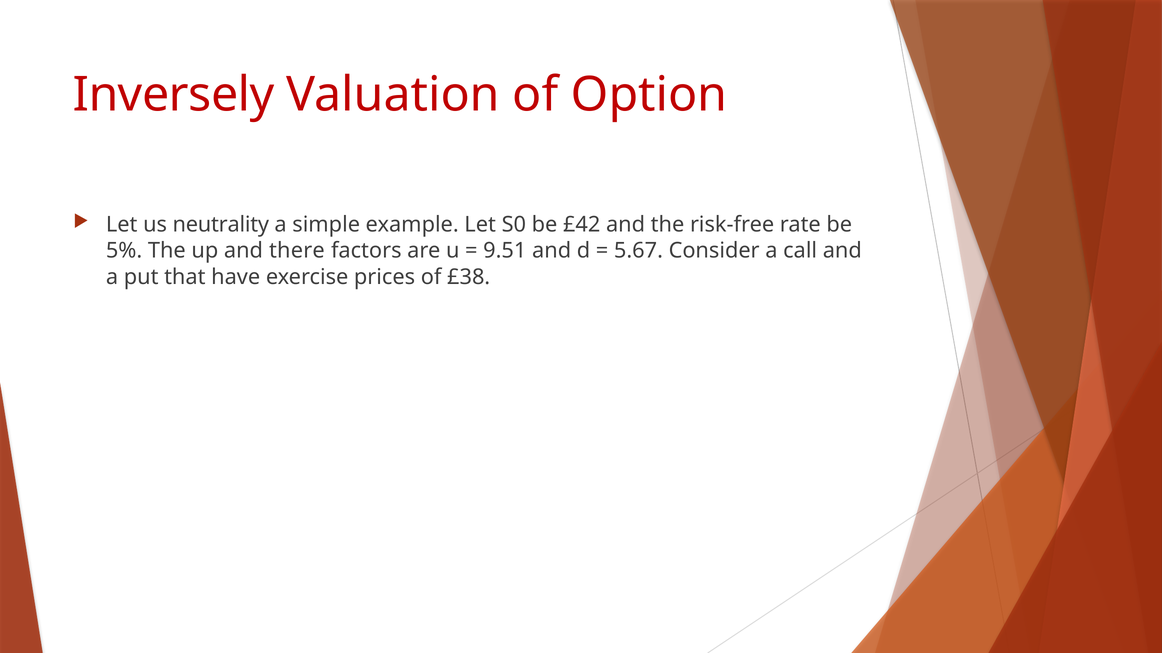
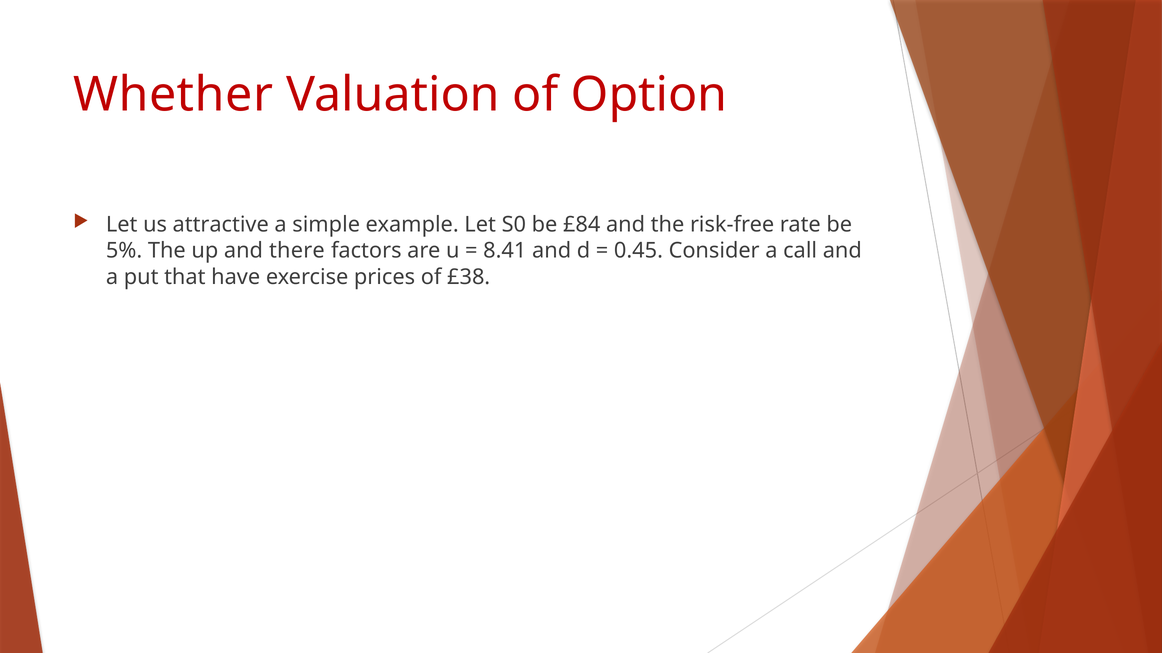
Inversely: Inversely -> Whether
neutrality: neutrality -> attractive
£42: £42 -> £84
9.51: 9.51 -> 8.41
5.67: 5.67 -> 0.45
